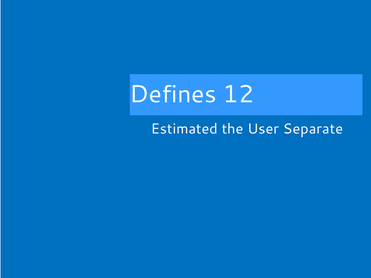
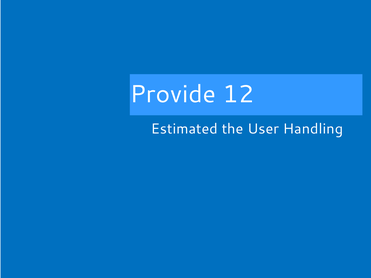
Defines: Defines -> Provide
Separate: Separate -> Handling
